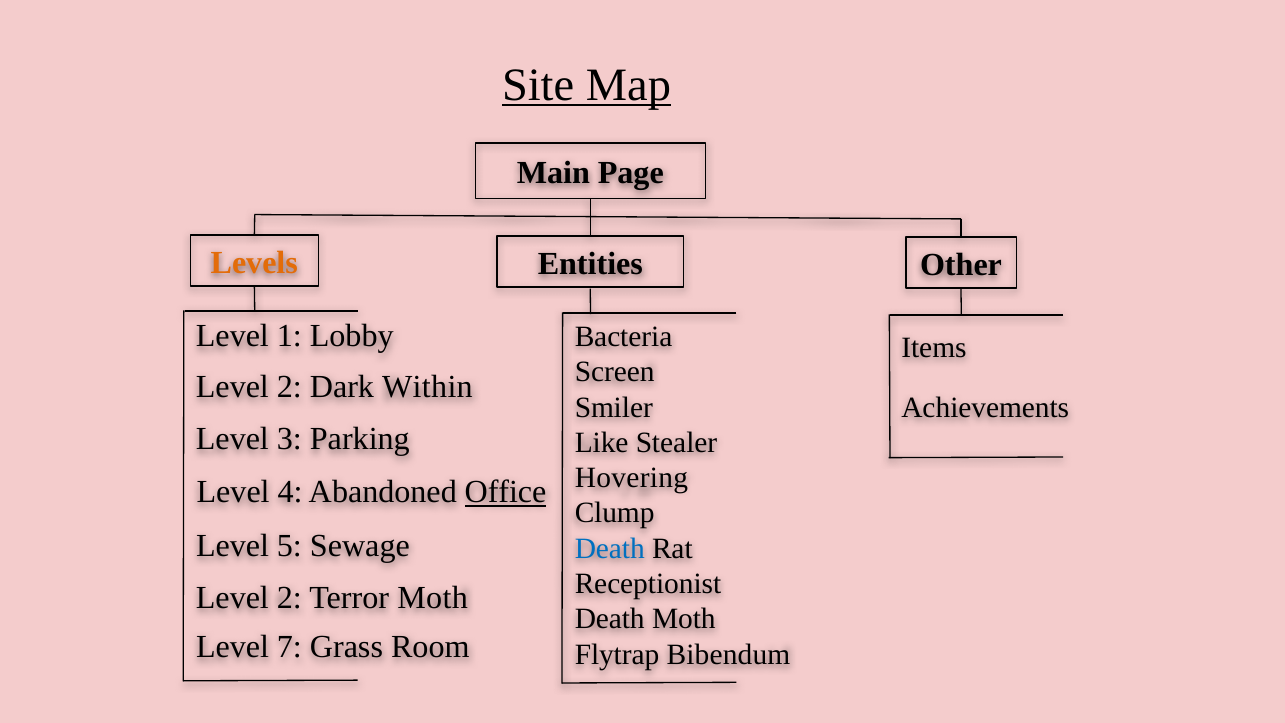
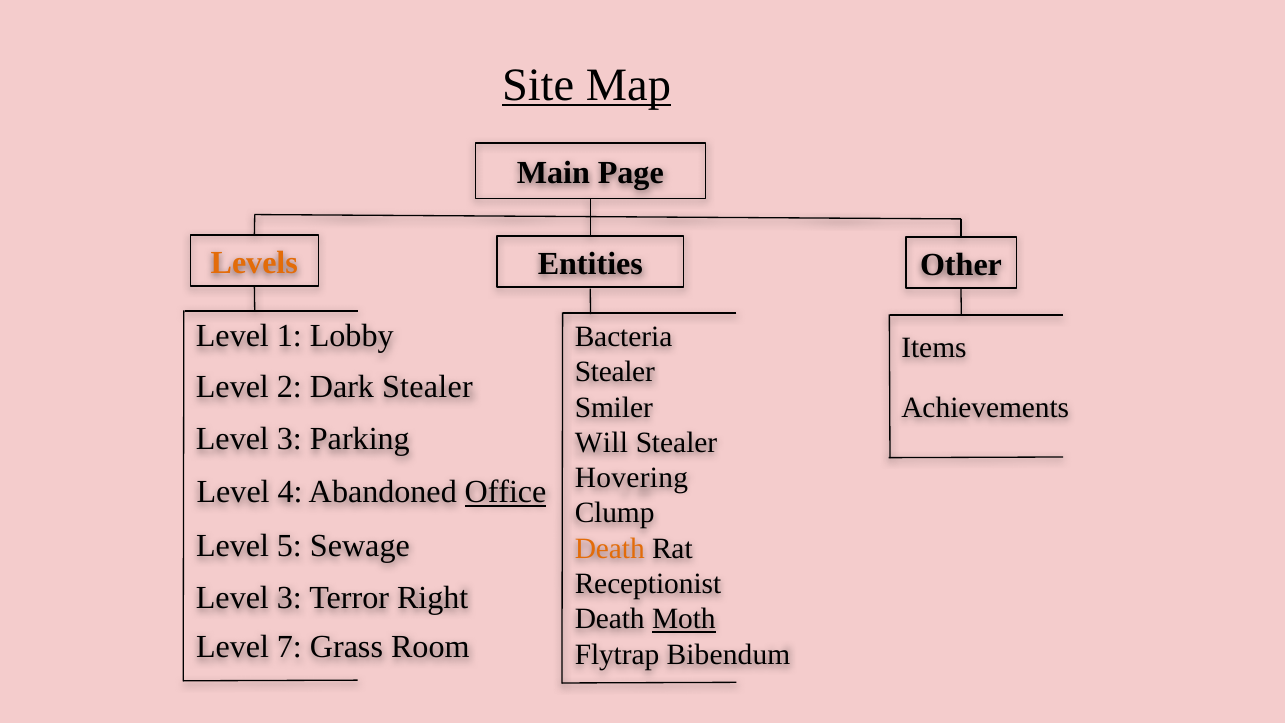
Screen at (615, 372): Screen -> Stealer
Within at (427, 386): Within -> Stealer
Like: Like -> Will
Death at (610, 548) colour: blue -> orange
2 at (289, 597): 2 -> 3
Terror Moth: Moth -> Right
Moth at (684, 619) underline: none -> present
